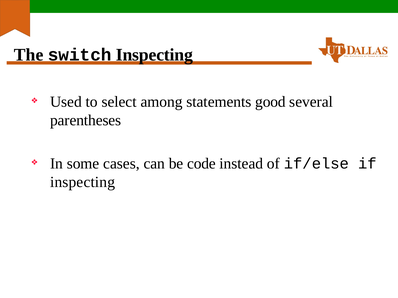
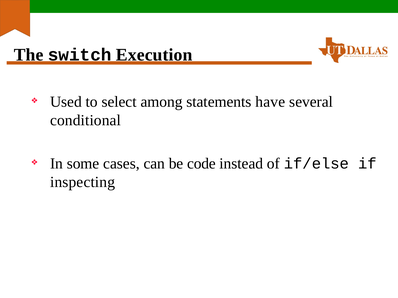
switch Inspecting: Inspecting -> Execution
good: good -> have
parentheses: parentheses -> conditional
